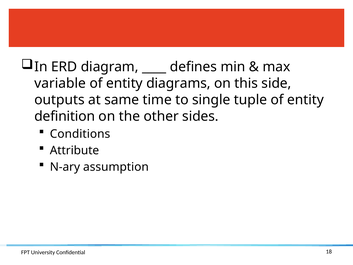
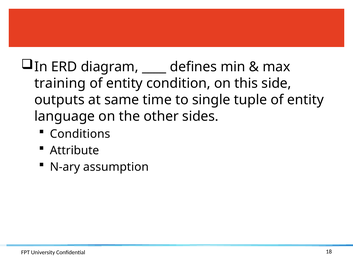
variable: variable -> training
diagrams: diagrams -> condition
definition: definition -> language
